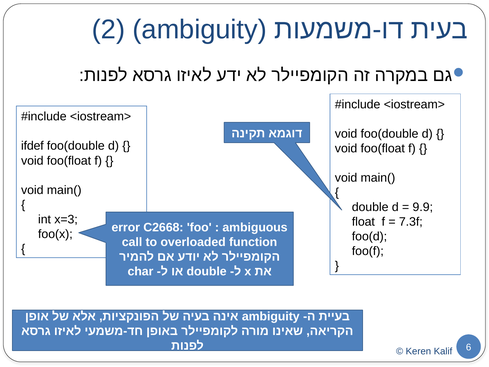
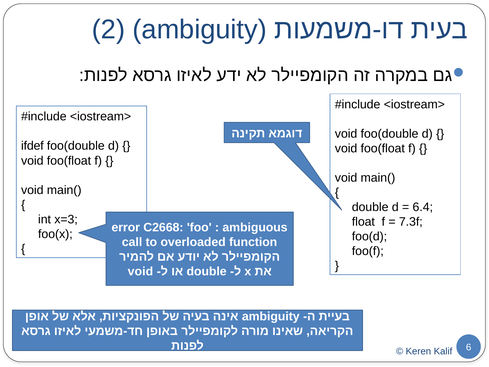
9.9: 9.9 -> 6.4
char at (140, 271): char -> void
